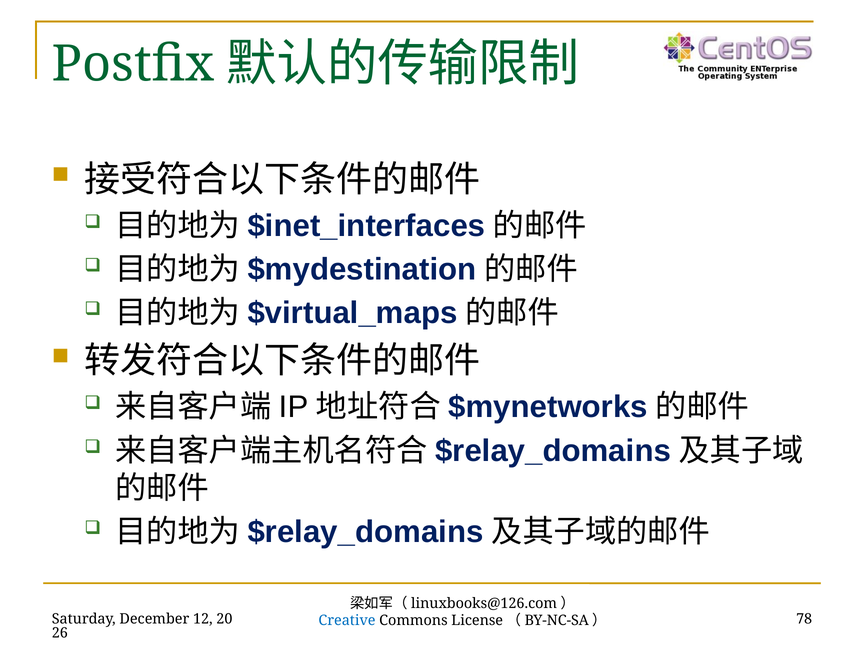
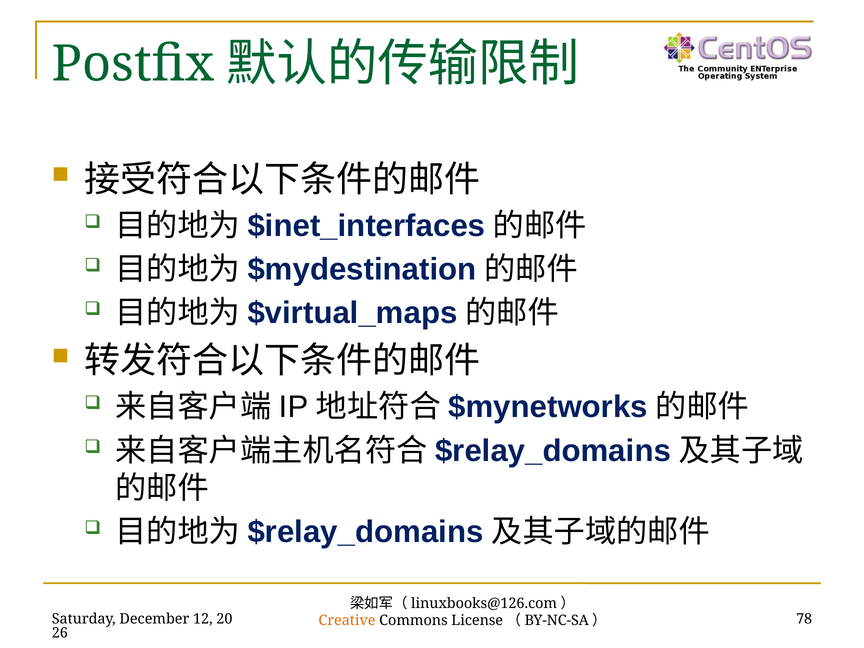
Creative colour: blue -> orange
